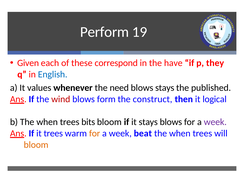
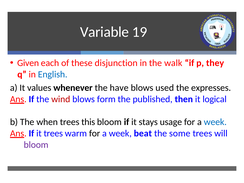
Perform: Perform -> Variable
correspond: correspond -> disjunction
have: have -> walk
need: need -> have
blows stays: stays -> used
published: published -> expresses
construct: construct -> published
bits: bits -> this
stays blows: blows -> usage
week at (215, 122) colour: purple -> blue
for at (95, 133) colour: orange -> black
when at (180, 133): when -> some
bloom at (36, 145) colour: orange -> purple
